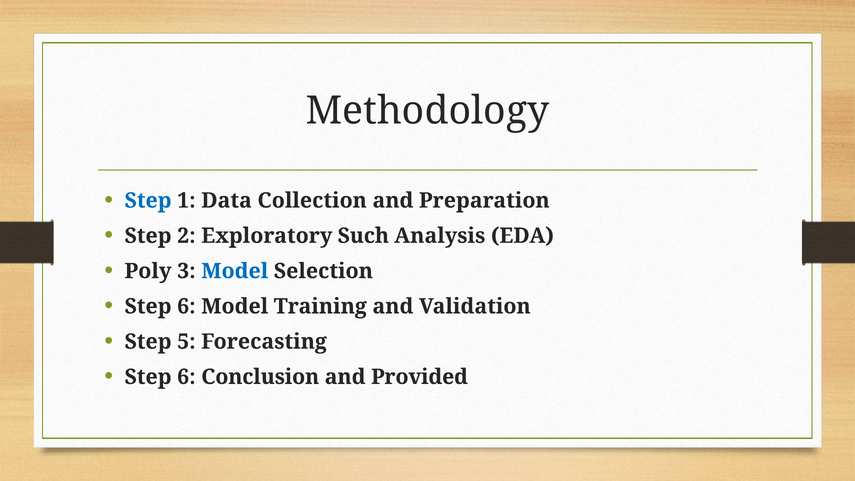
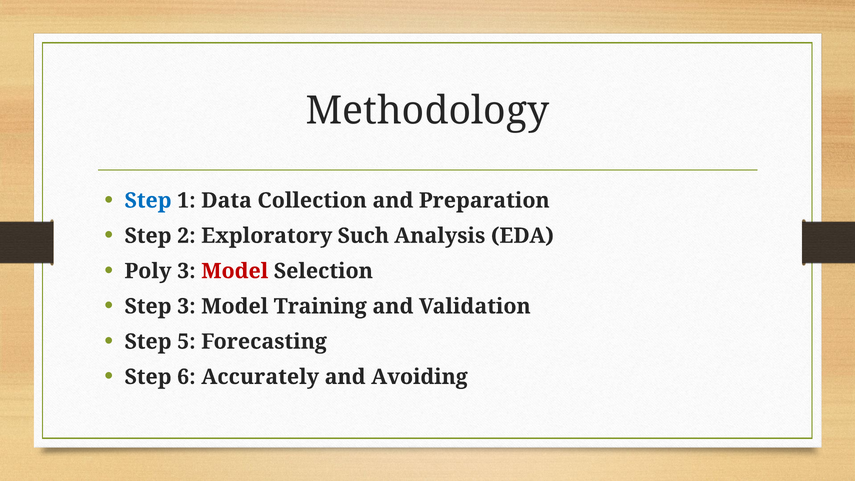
Model at (235, 271) colour: blue -> red
6 at (186, 306): 6 -> 3
Conclusion: Conclusion -> Accurately
Provided: Provided -> Avoiding
